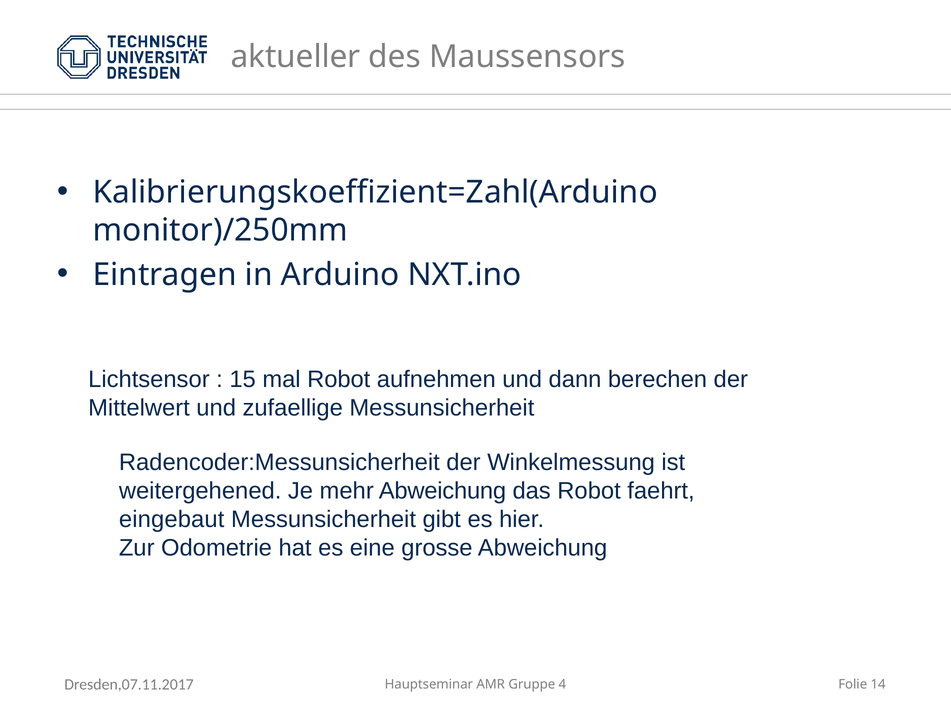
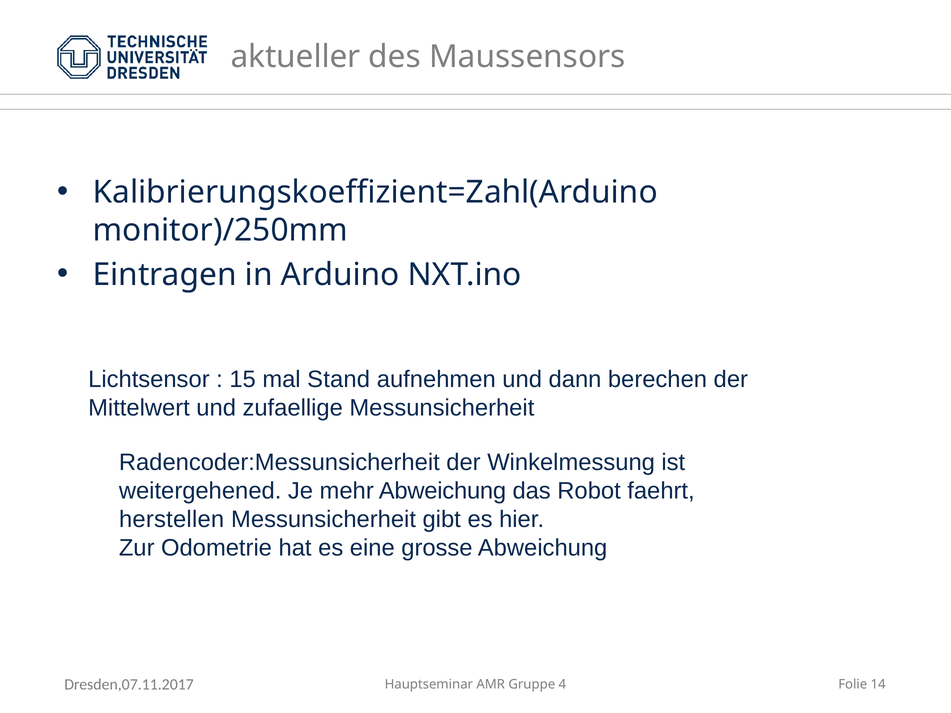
mal Robot: Robot -> Stand
eingebaut: eingebaut -> herstellen
